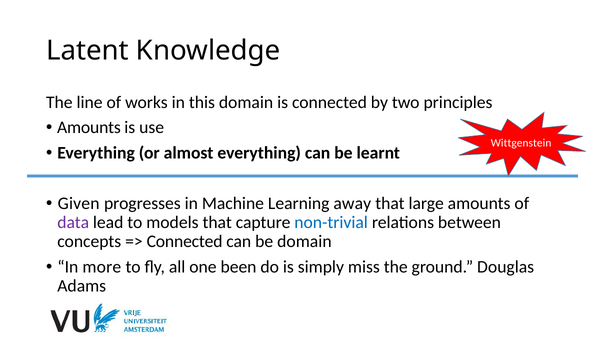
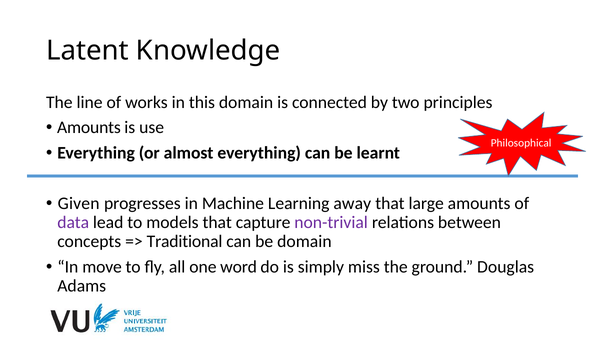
Wittgenstein: Wittgenstein -> Philosophical
non-trivial colour: blue -> purple
Connected at (185, 241): Connected -> Traditional
more: more -> move
been: been -> word
